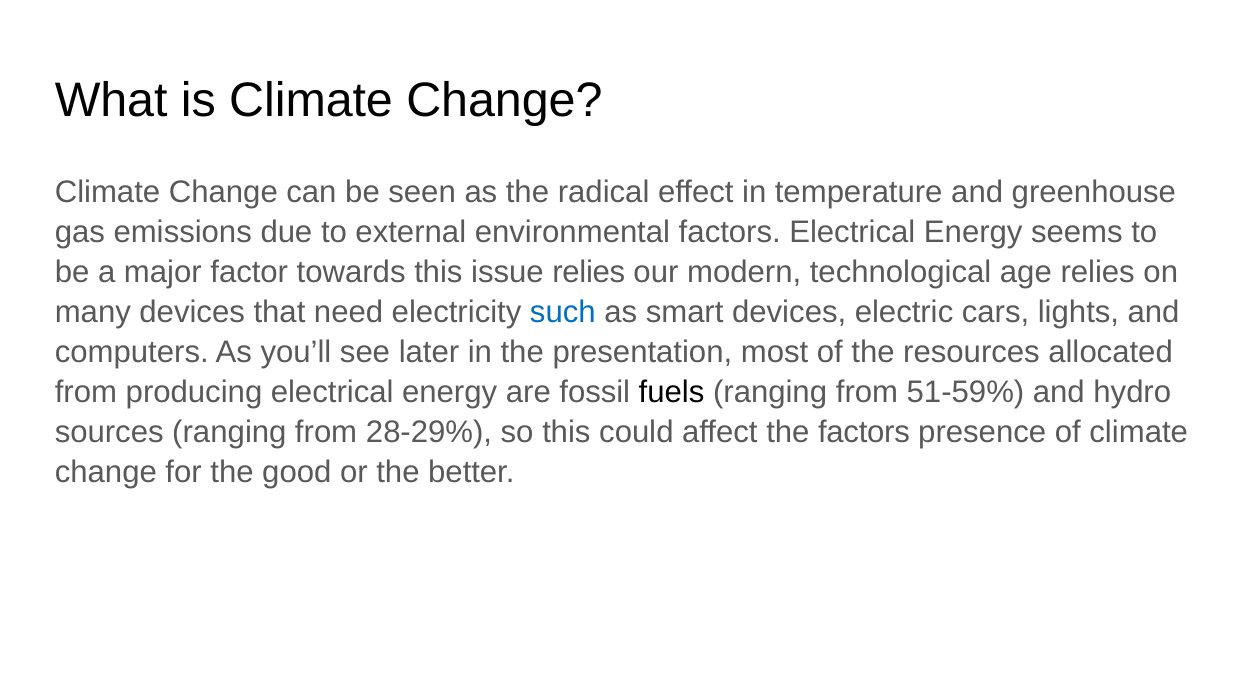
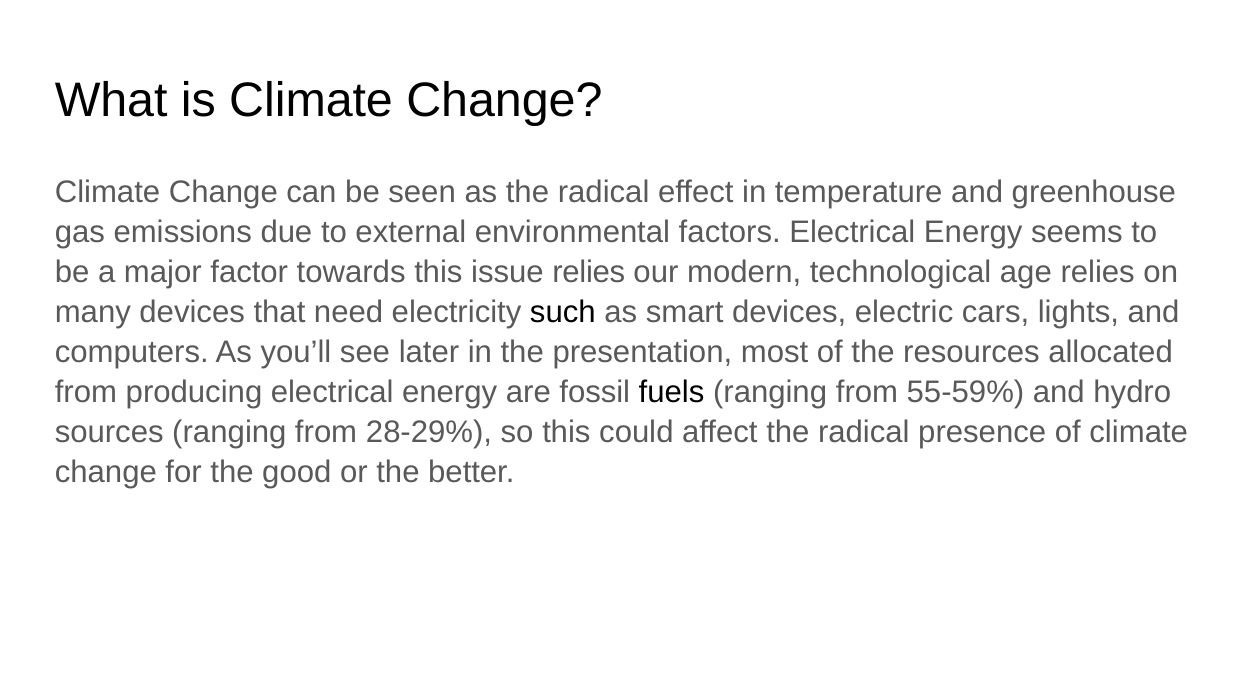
such colour: blue -> black
51-59%: 51-59% -> 55-59%
affect the factors: factors -> radical
